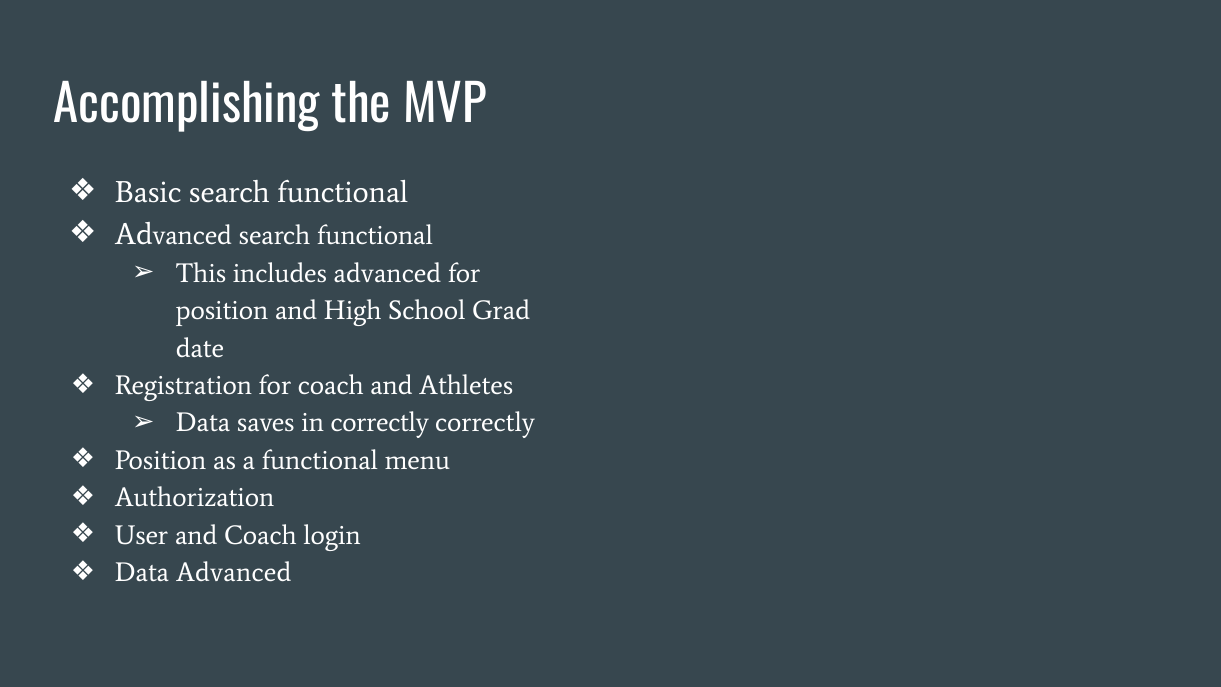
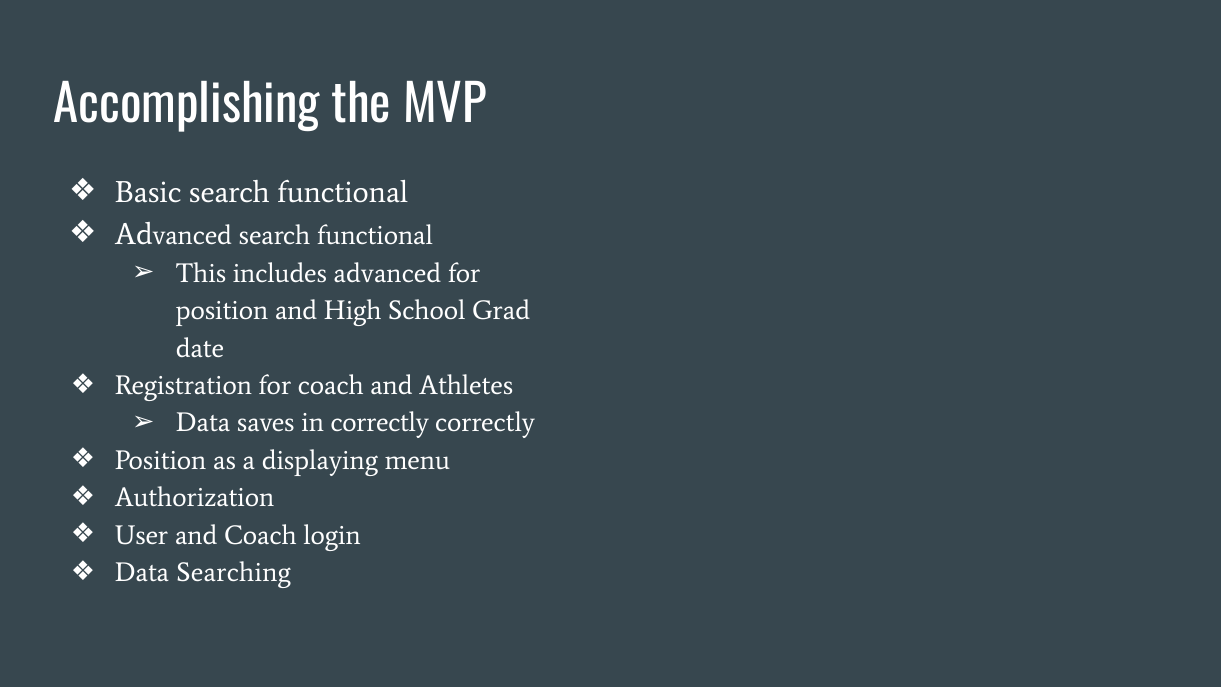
a functional: functional -> displaying
Data Advanced: Advanced -> Searching
